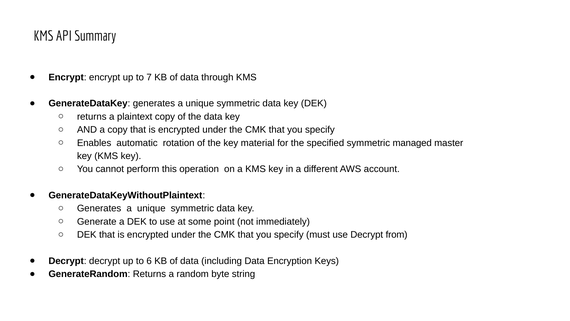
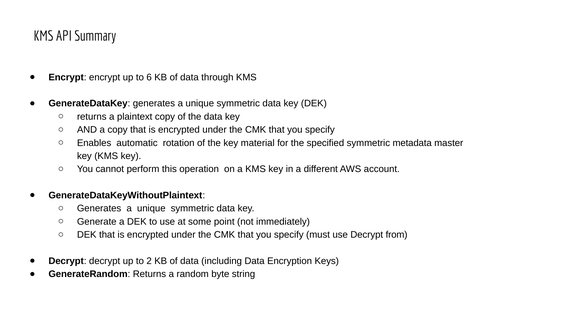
7: 7 -> 6
managed: managed -> metadata
6: 6 -> 2
